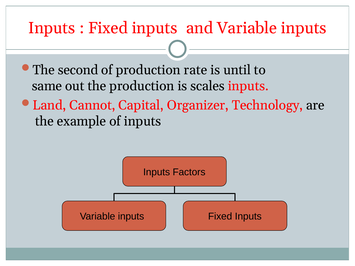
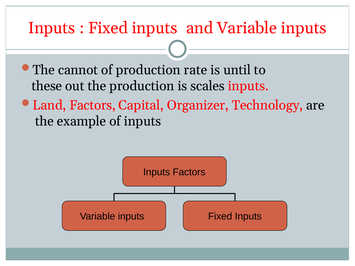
second: second -> cannot
same: same -> these
Land Cannot: Cannot -> Factors
